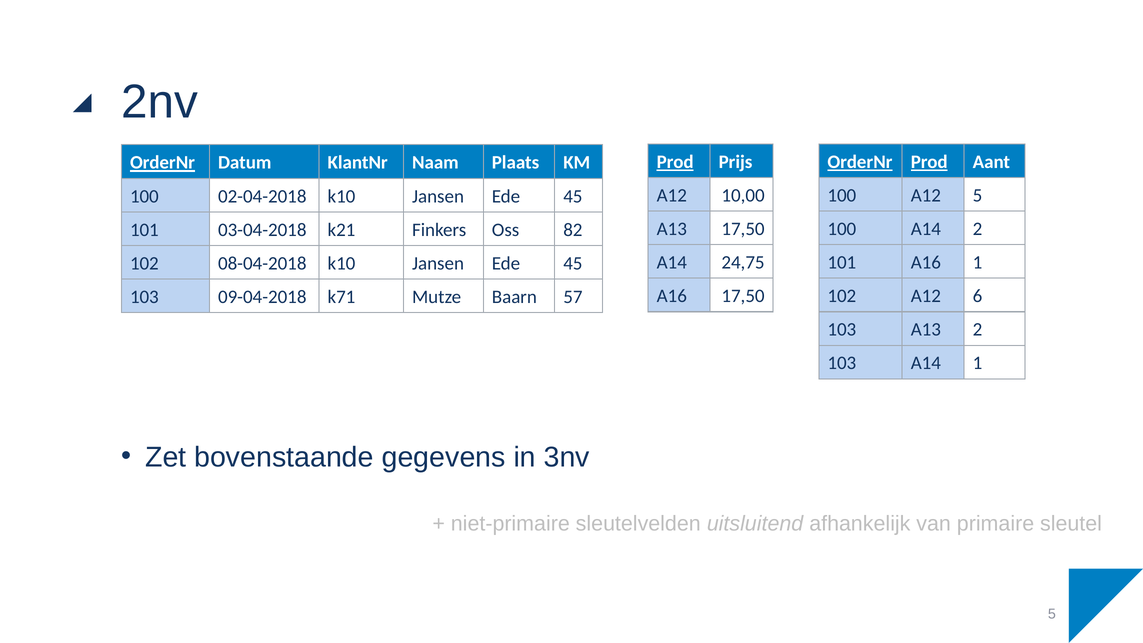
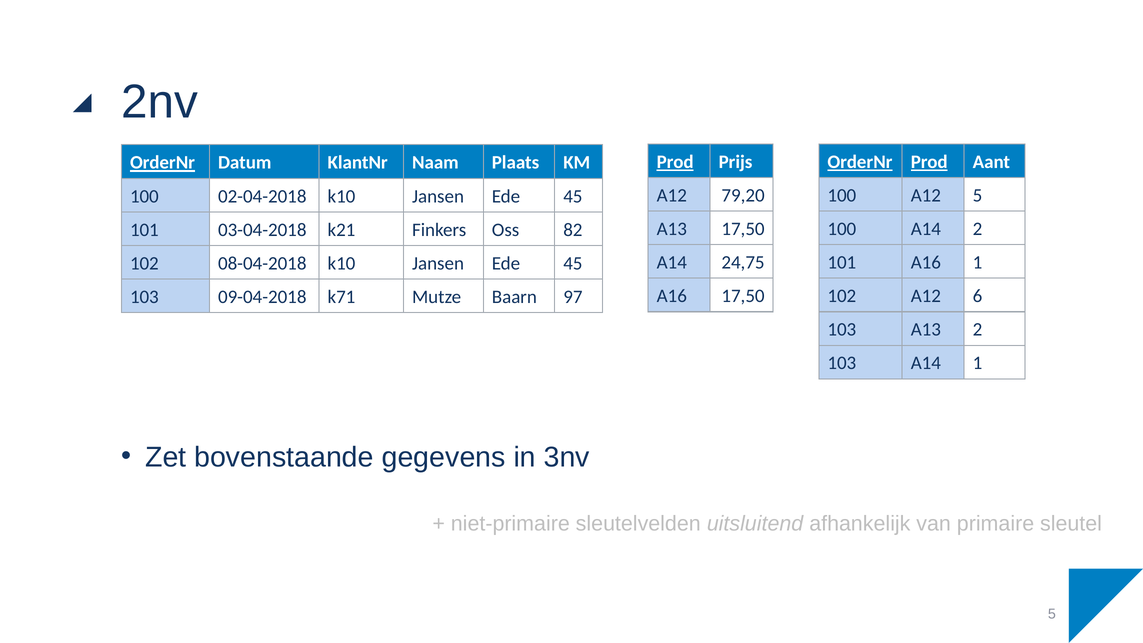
10,00: 10,00 -> 79,20
57: 57 -> 97
